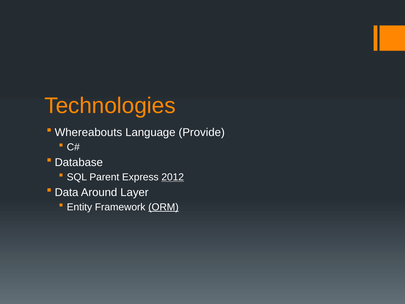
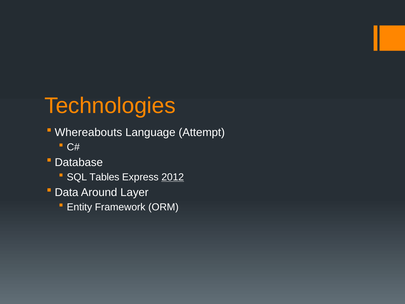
Provide: Provide -> Attempt
Parent: Parent -> Tables
ORM underline: present -> none
